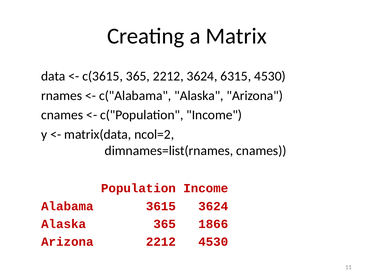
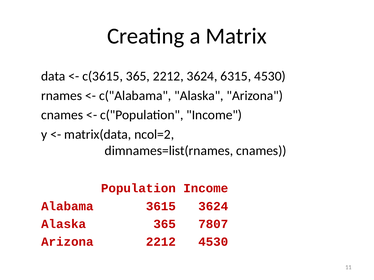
1866: 1866 -> 7807
